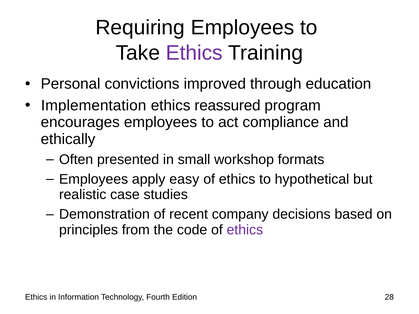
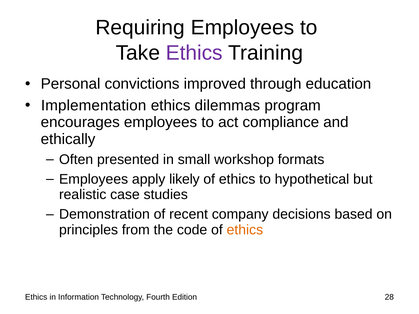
reassured: reassured -> dilemmas
easy: easy -> likely
ethics at (245, 230) colour: purple -> orange
